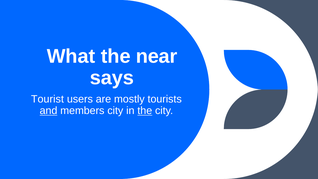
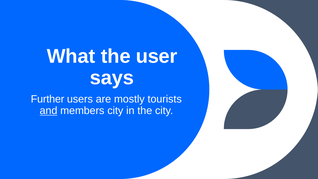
near: near -> user
Tourist: Tourist -> Further
the at (145, 111) underline: present -> none
